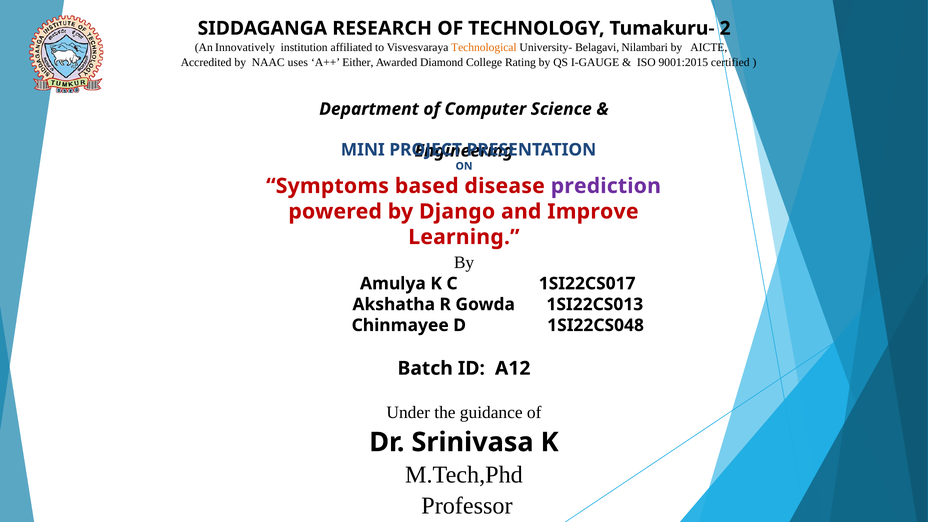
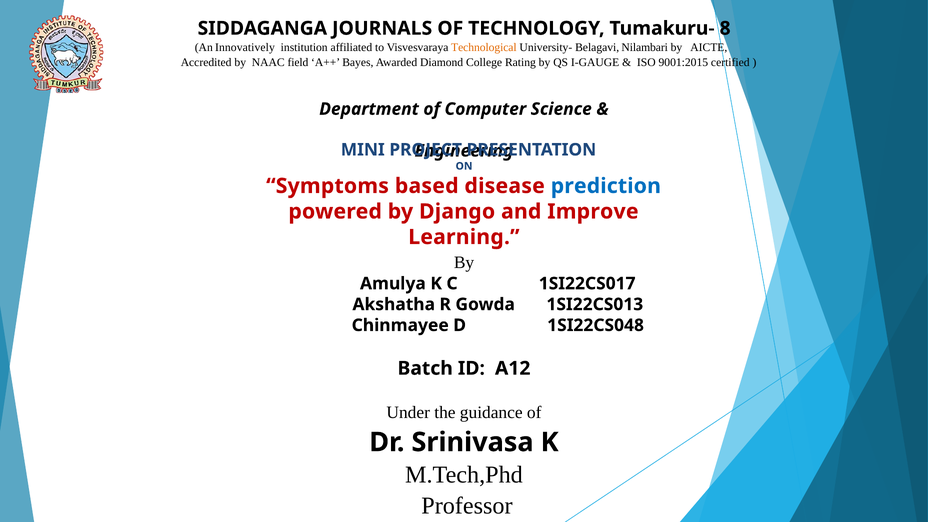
RESEARCH: RESEARCH -> JOURNALS
2: 2 -> 8
uses: uses -> field
Either: Either -> Bayes
prediction colour: purple -> blue
